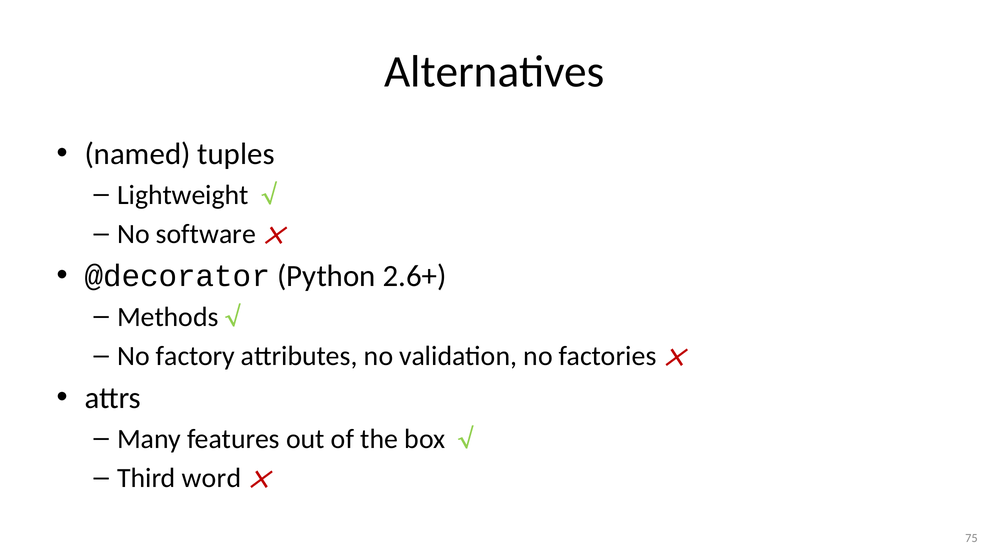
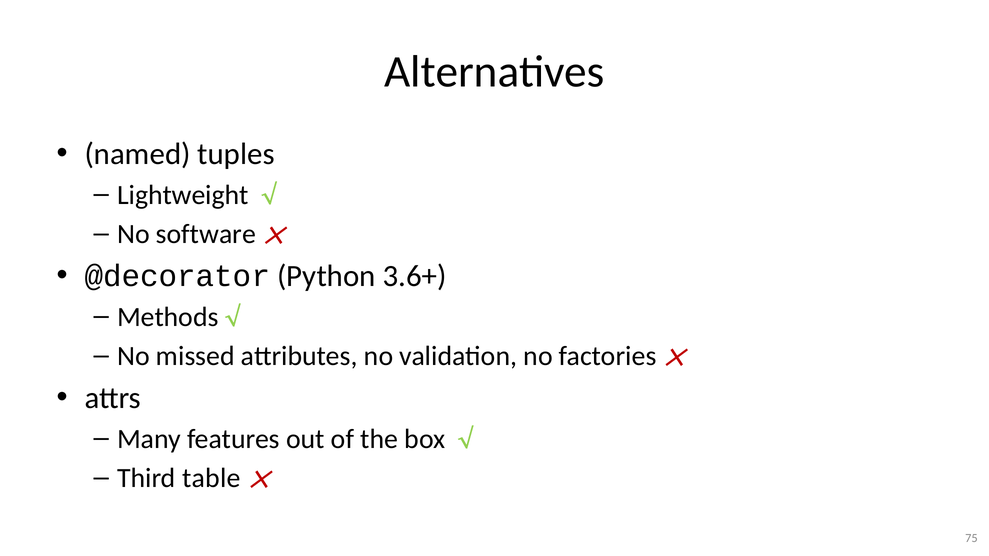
2.6+: 2.6+ -> 3.6+
factory: factory -> missed
word: word -> table
